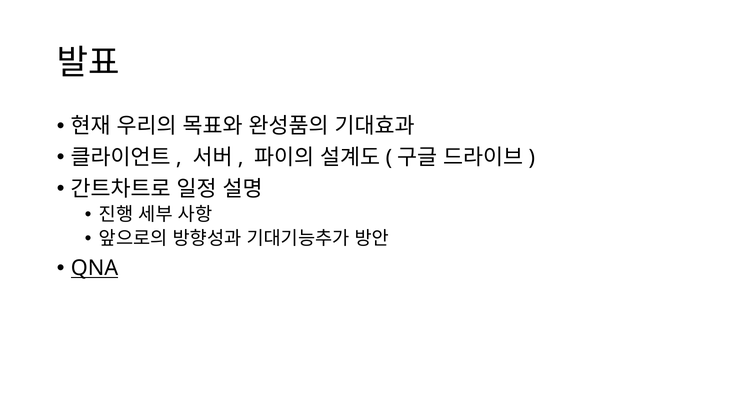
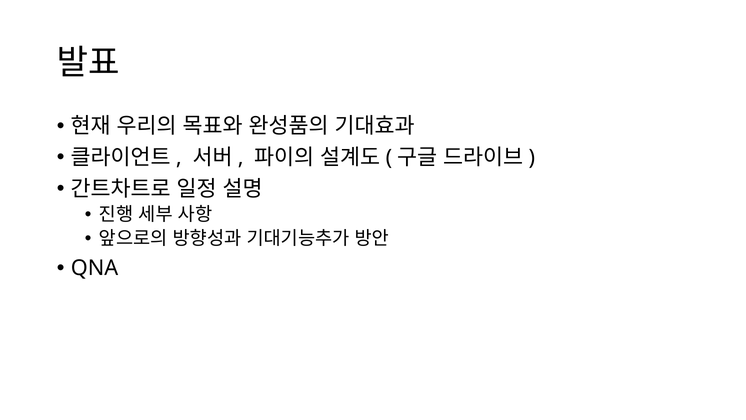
QNA underline: present -> none
